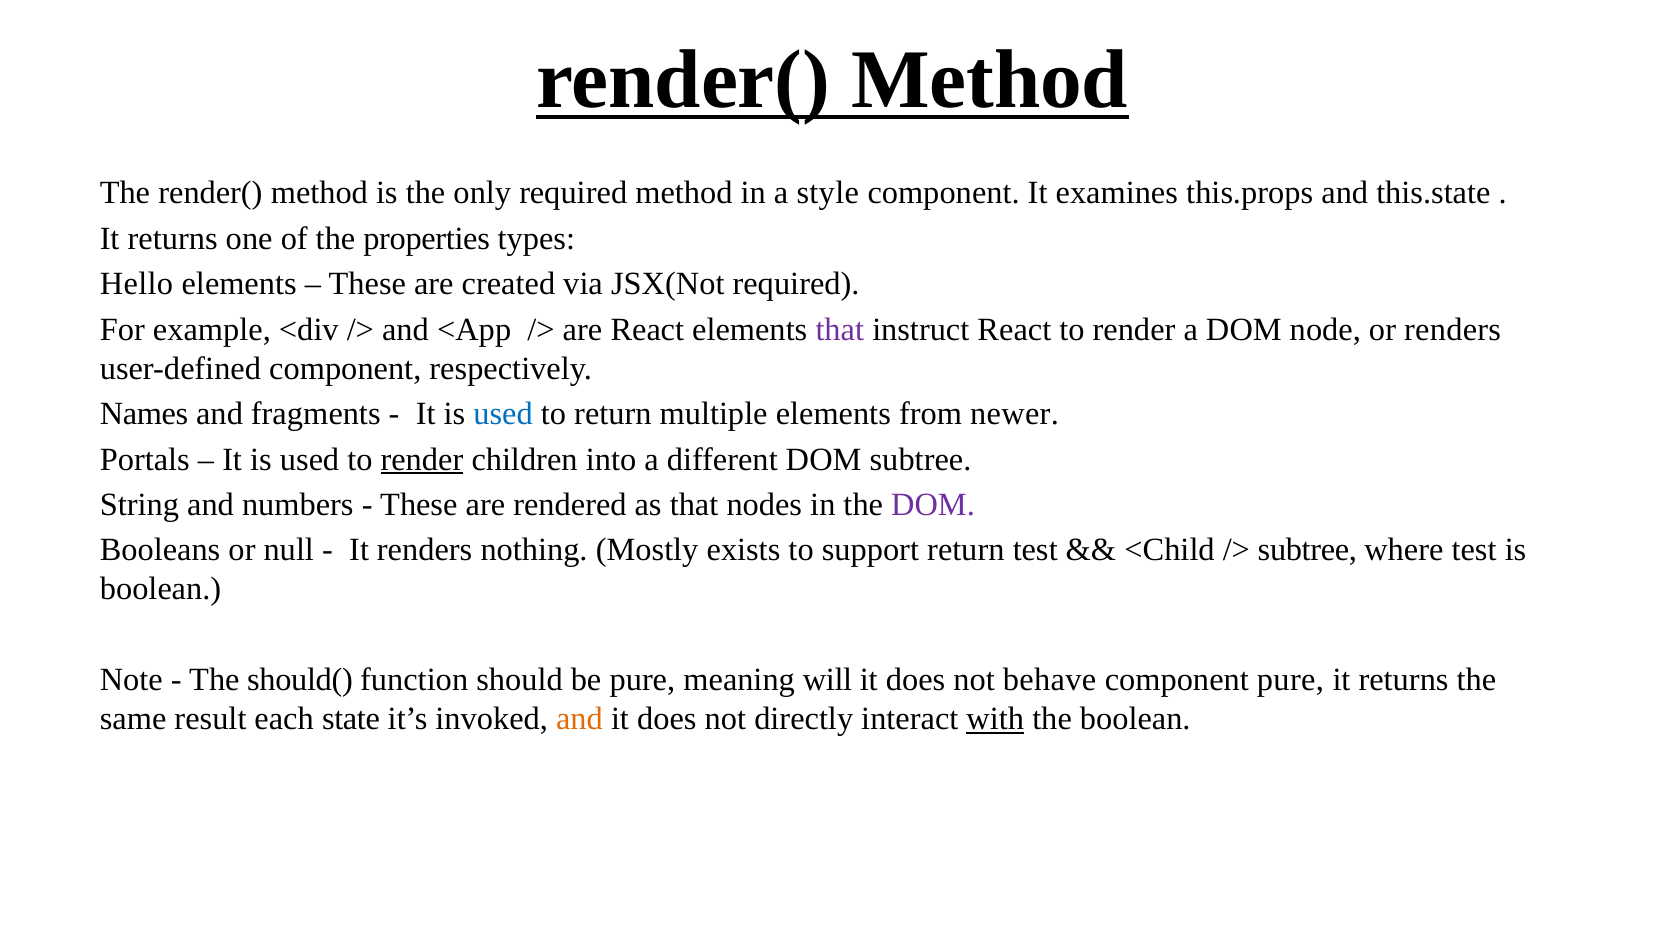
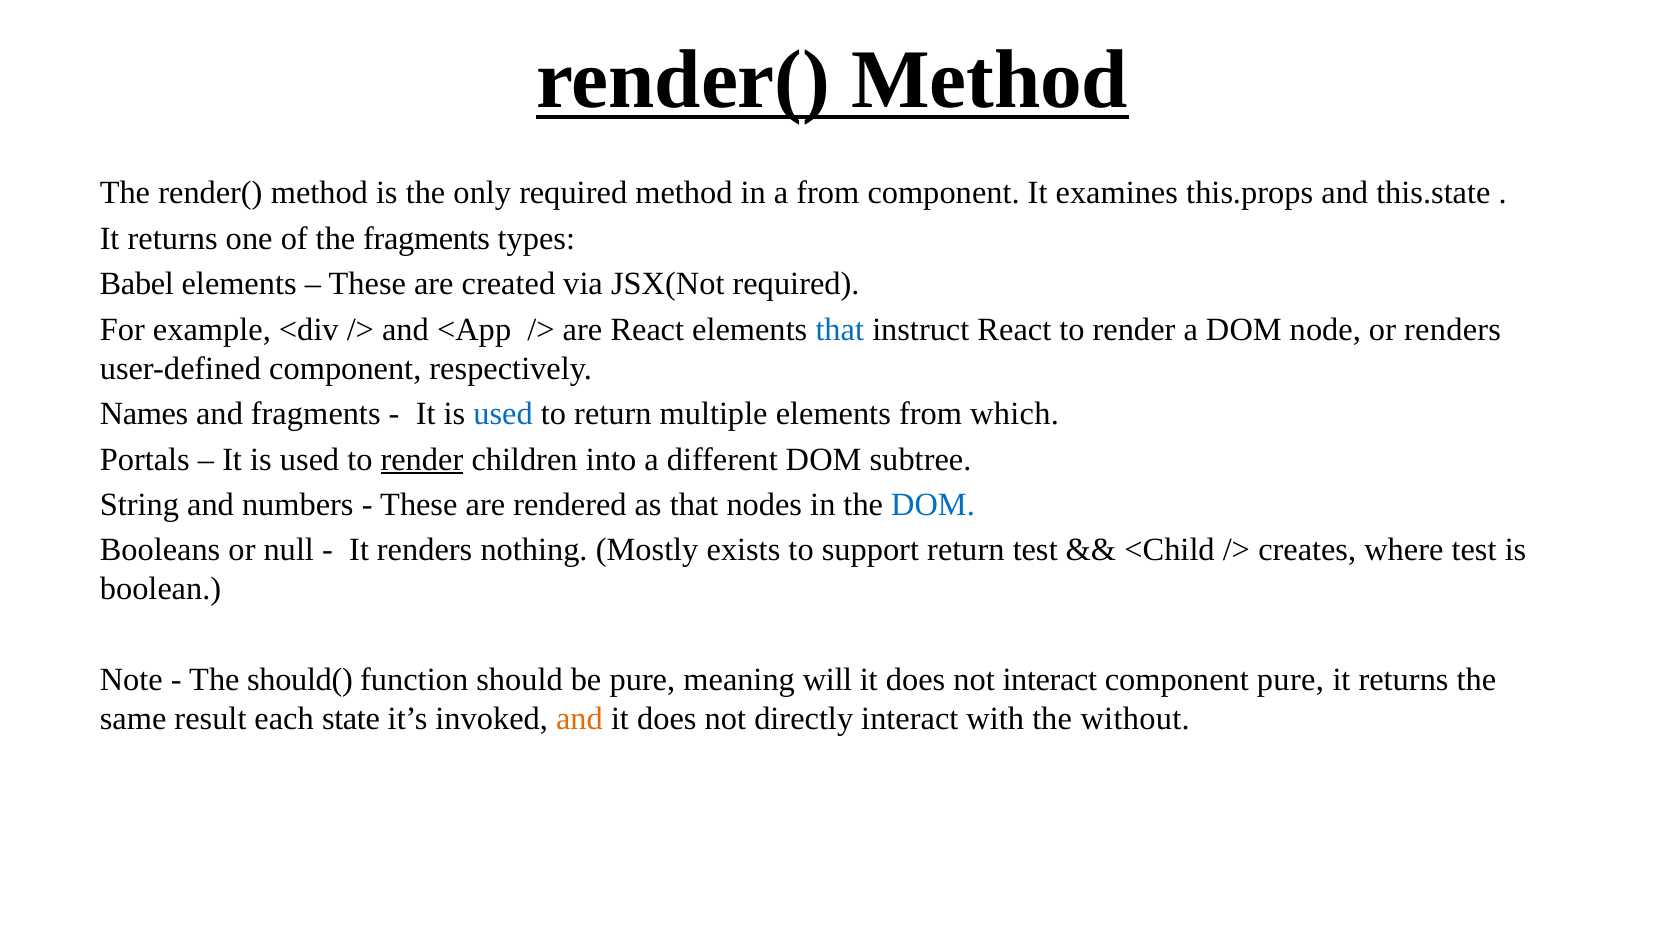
a style: style -> from
the properties: properties -> fragments
Hello: Hello -> Babel
that at (840, 329) colour: purple -> blue
newer: newer -> which
DOM at (933, 505) colour: purple -> blue
subtree at (1307, 550): subtree -> creates
not behave: behave -> interact
with underline: present -> none
the boolean: boolean -> without
